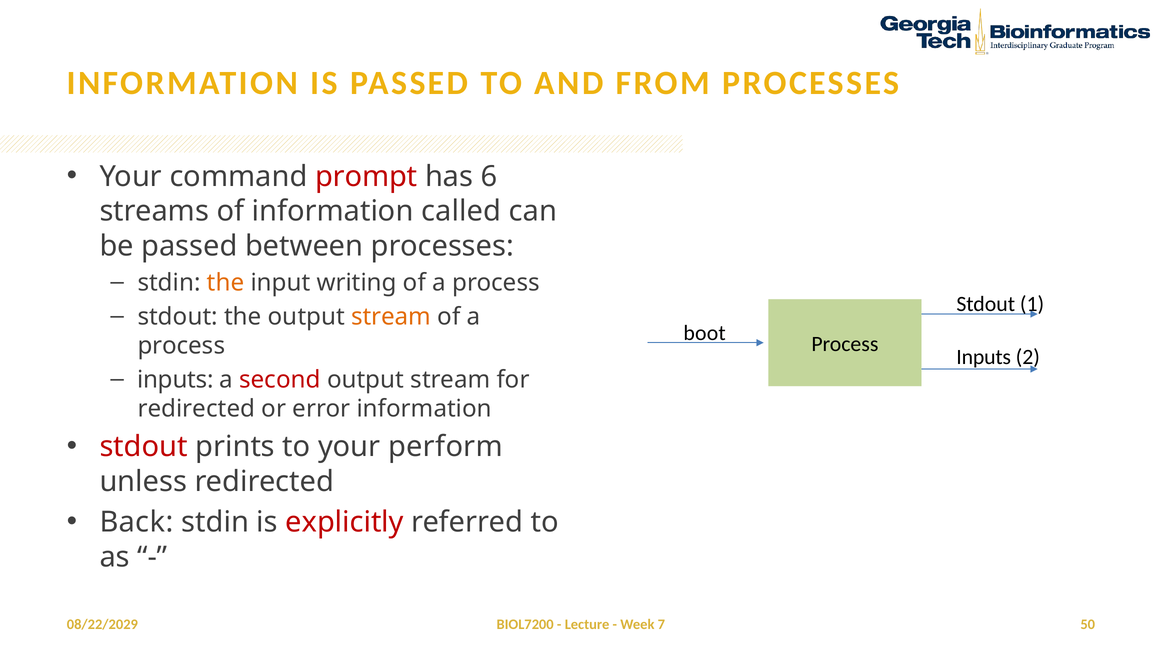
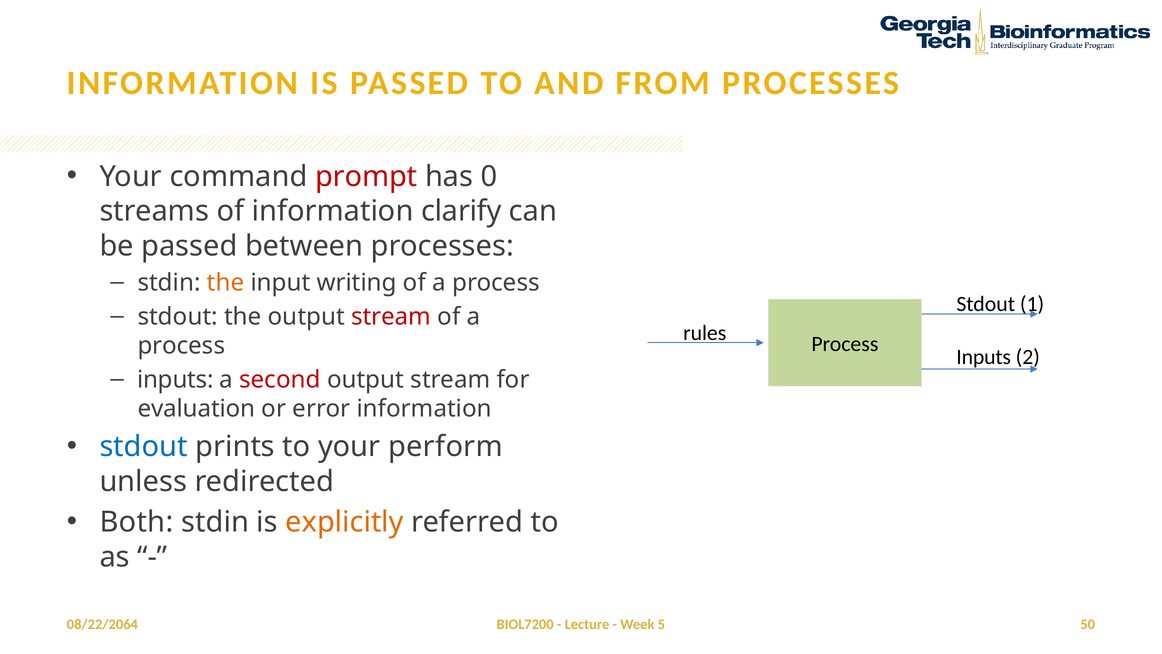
6: 6 -> 0
called: called -> clarify
stream at (391, 316) colour: orange -> red
boot: boot -> rules
redirected at (196, 408): redirected -> evaluation
stdout at (144, 447) colour: red -> blue
Back: Back -> Both
explicitly colour: red -> orange
7: 7 -> 5
08/22/2029: 08/22/2029 -> 08/22/2064
